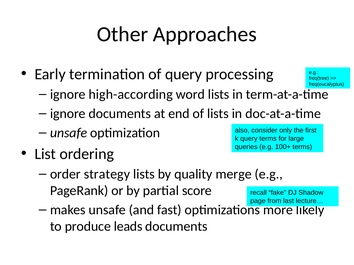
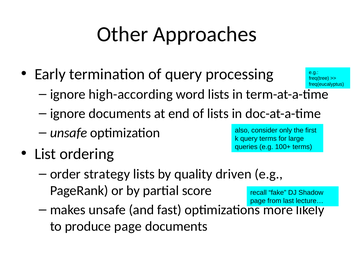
merge: merge -> driven
produce leads: leads -> page
